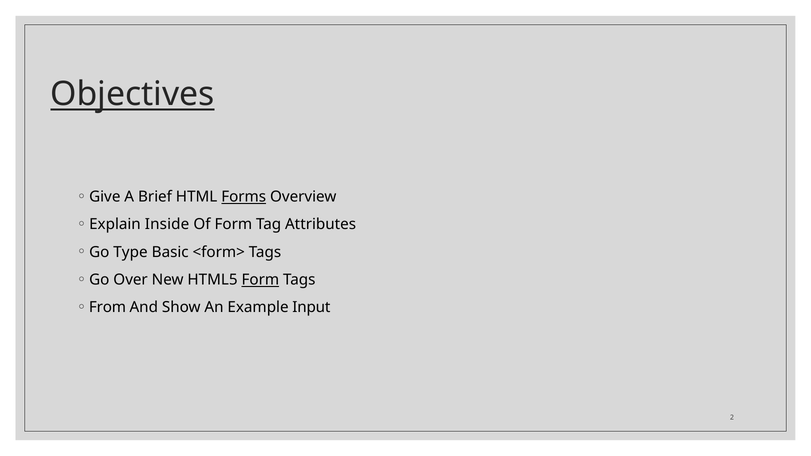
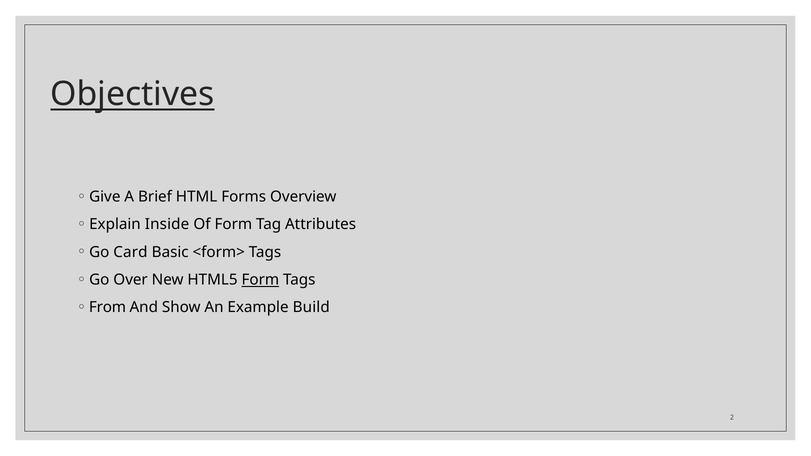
Forms underline: present -> none
Type: Type -> Card
Input: Input -> Build
